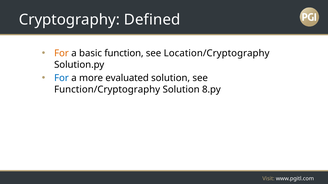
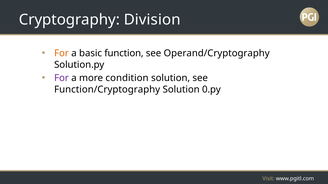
Defined: Defined -> Division
Location/Cryptography: Location/Cryptography -> Operand/Cryptography
For at (61, 78) colour: blue -> purple
evaluated: evaluated -> condition
8.py: 8.py -> 0.py
